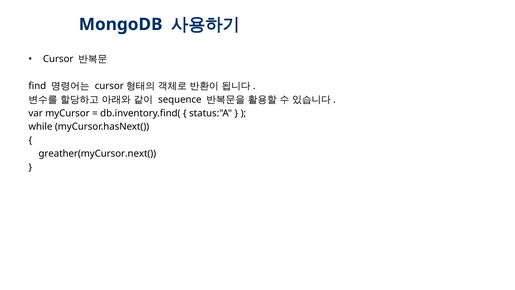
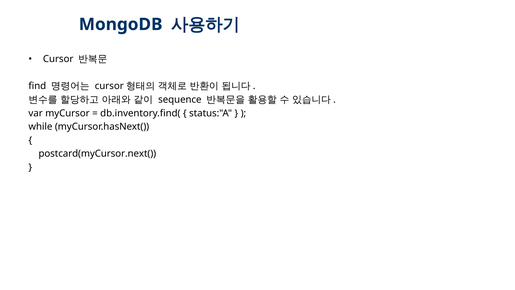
greather(myCursor.next(: greather(myCursor.next( -> postcard(myCursor.next(
